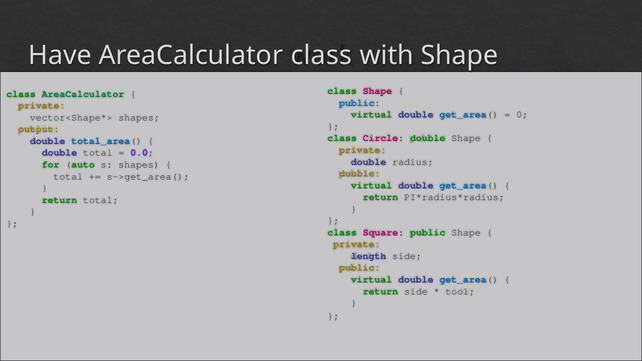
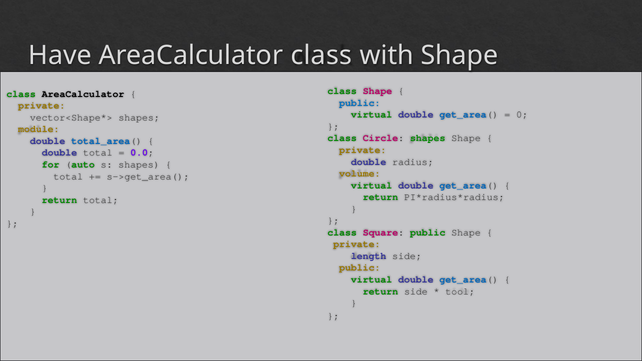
AreaCalculator at (83, 94) colour: green -> black
output: output -> module
Circle double: double -> shapes
double at (360, 174): double -> volume
